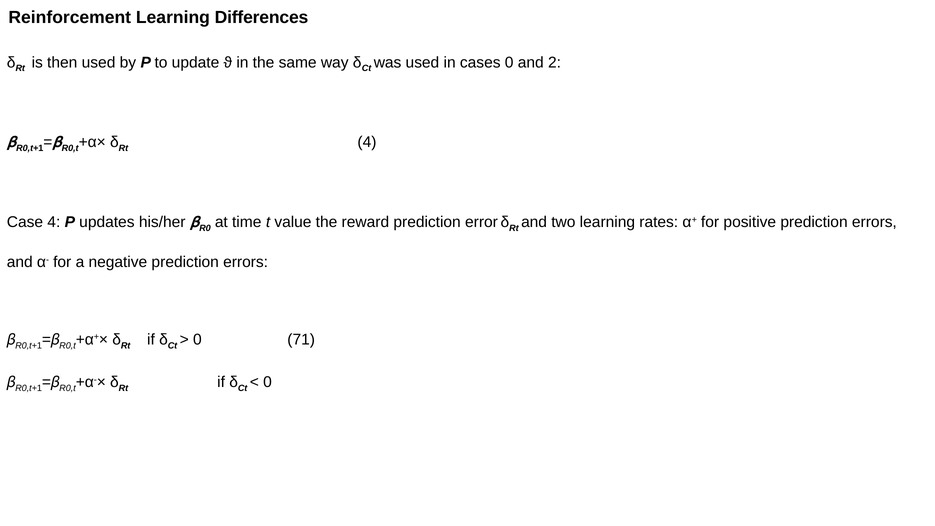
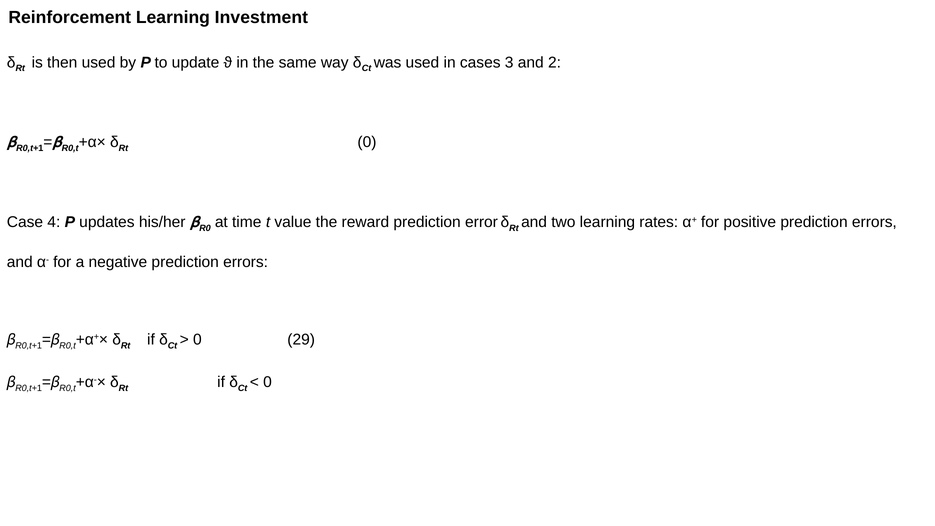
Differences: Differences -> Investment
cases 0: 0 -> 3
4 at (367, 142): 4 -> 0
71: 71 -> 29
